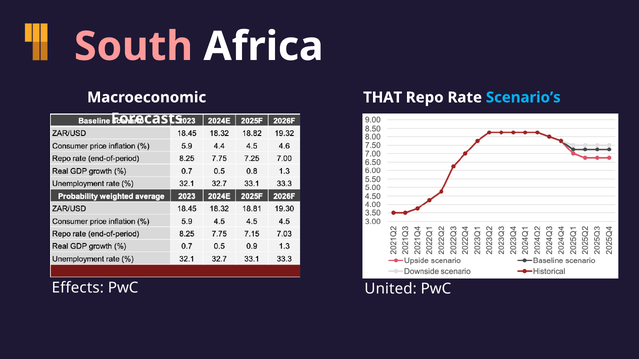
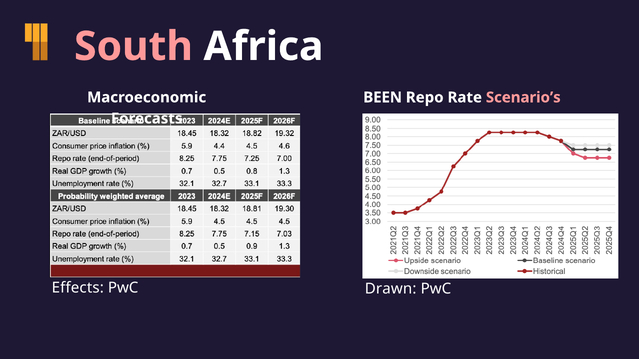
THAT: THAT -> BEEN
Scenario’s colour: light blue -> pink
United: United -> Drawn
